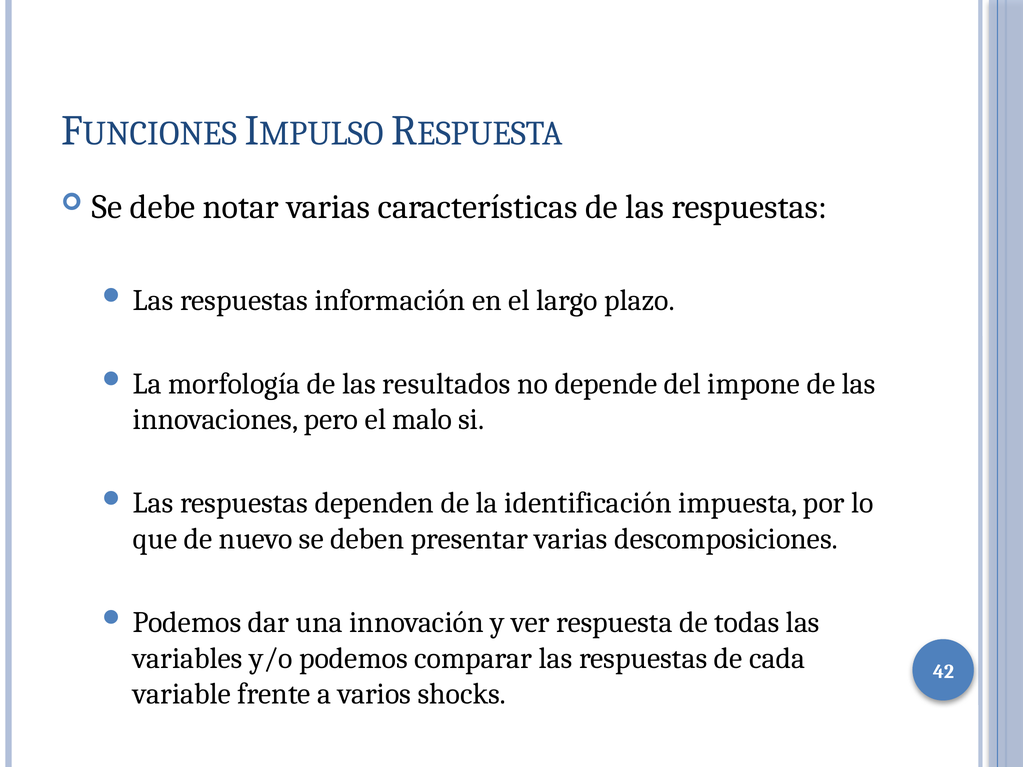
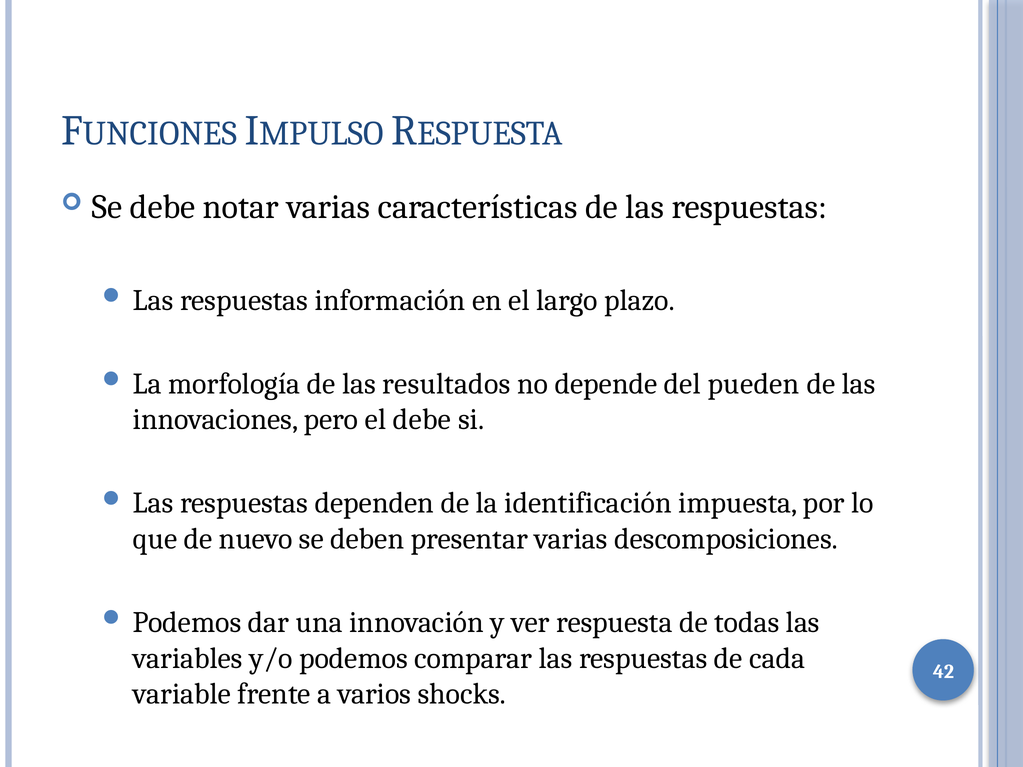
impone: impone -> pueden
el malo: malo -> debe
